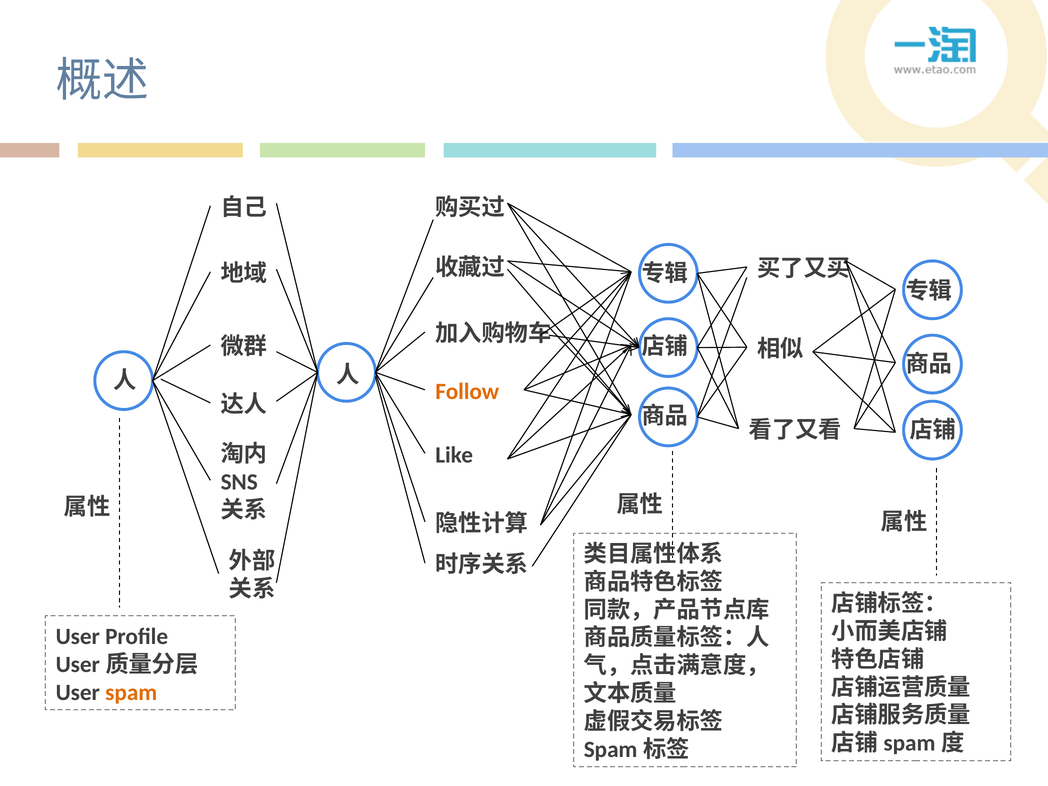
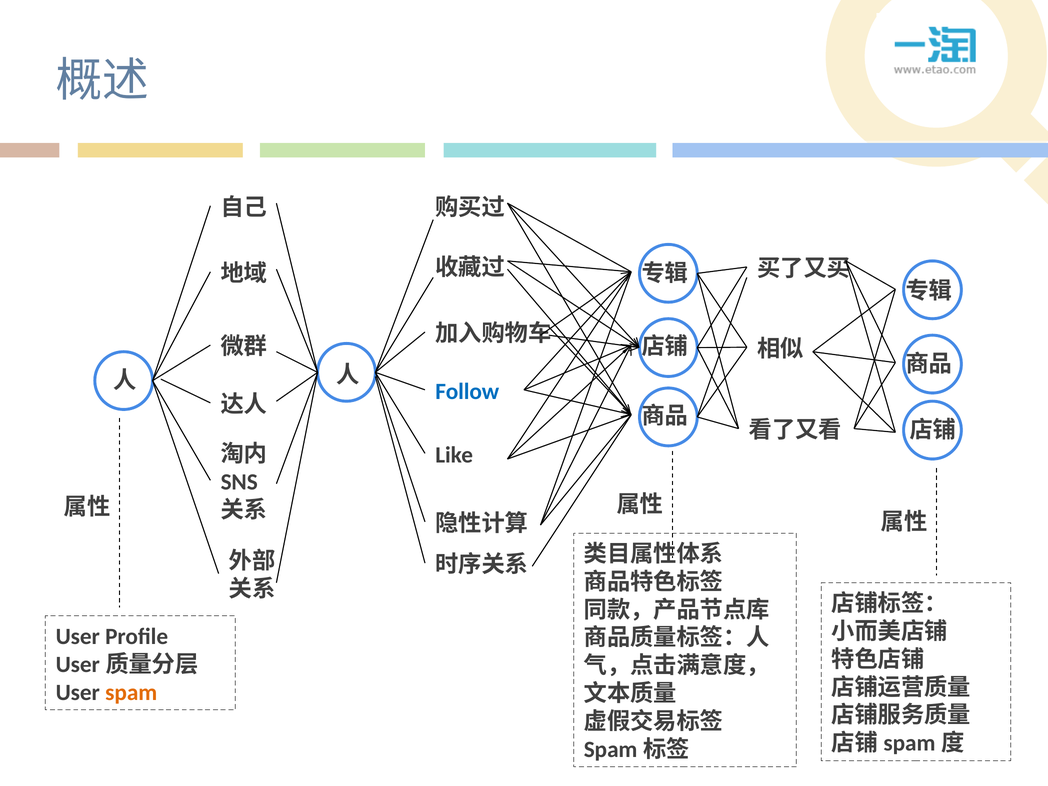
Follow colour: orange -> blue
